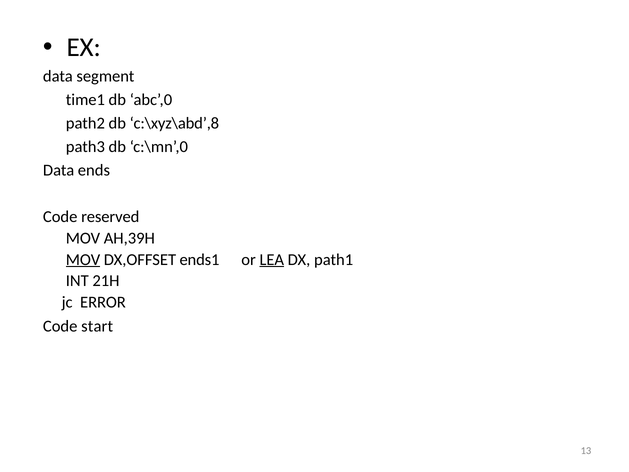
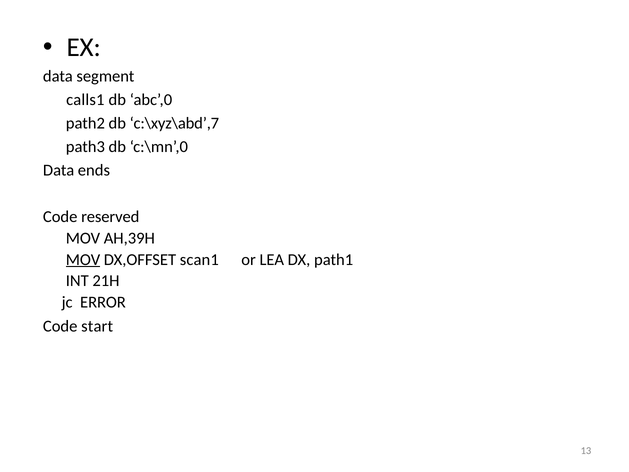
time1: time1 -> calls1
c:\xyz\abd’,8: c:\xyz\abd’,8 -> c:\xyz\abd’,7
ends1: ends1 -> scan1
LEA underline: present -> none
